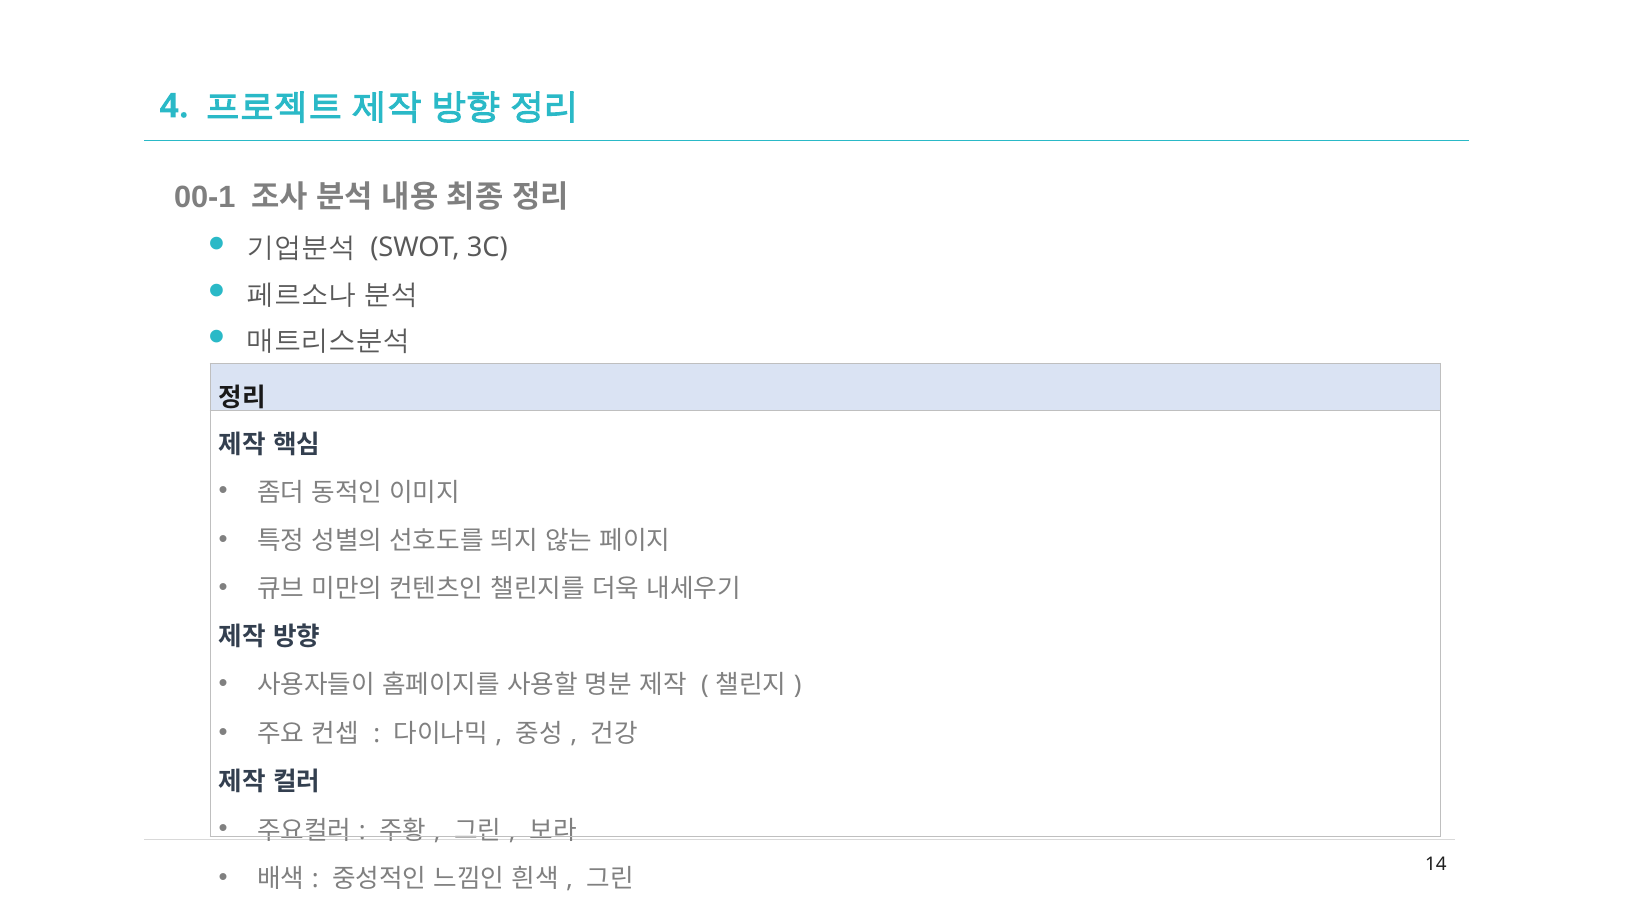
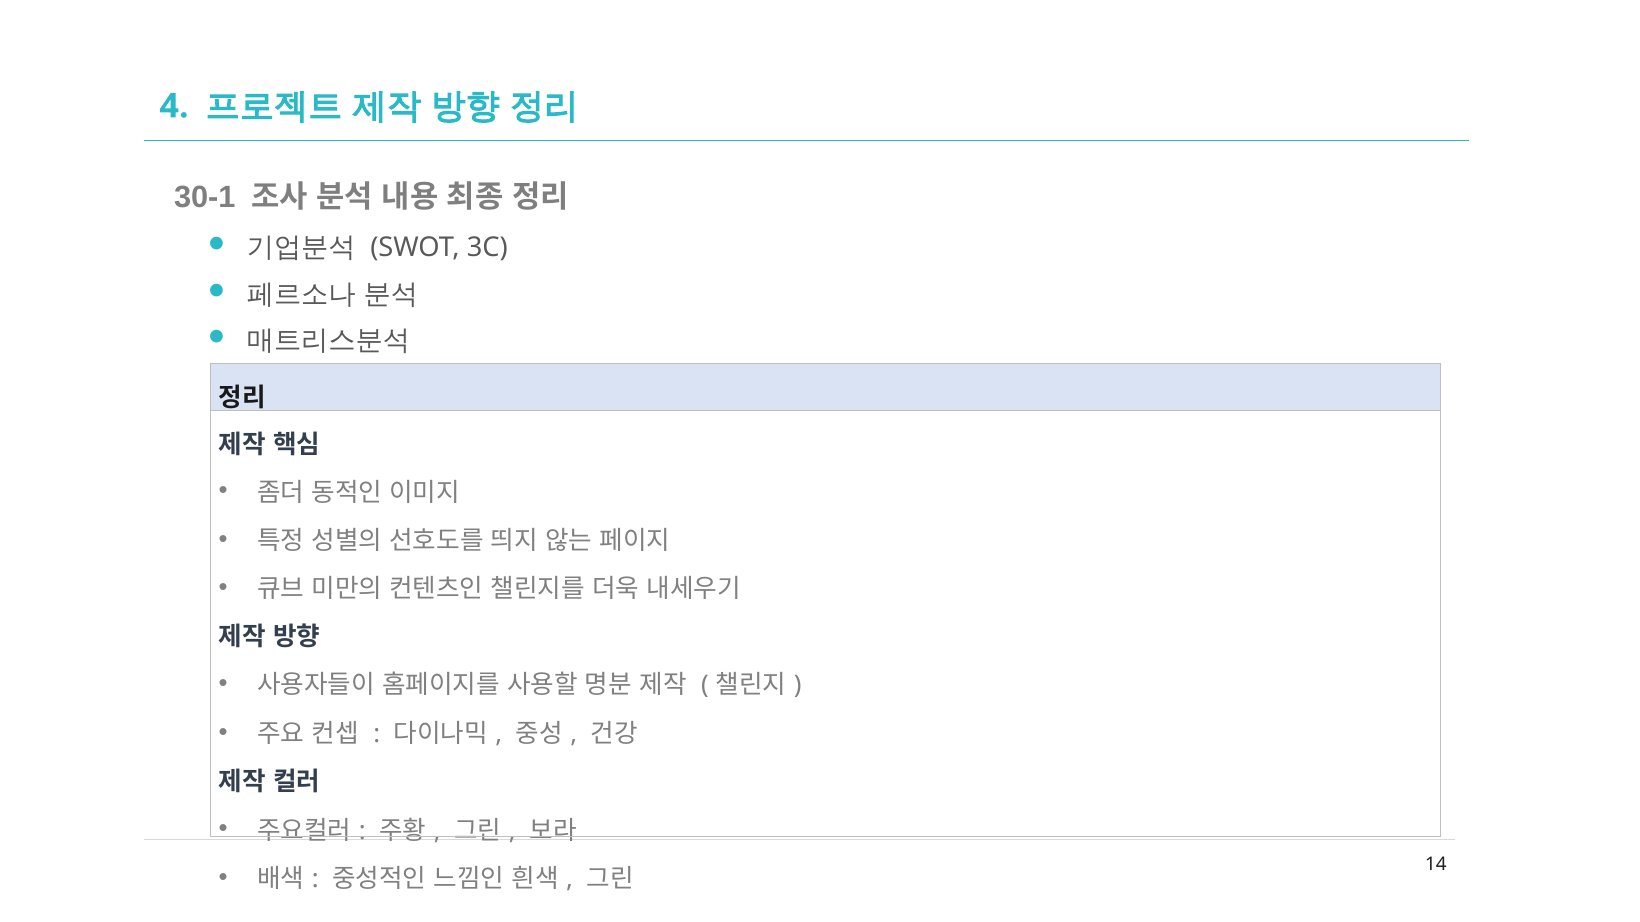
00-1: 00-1 -> 30-1
